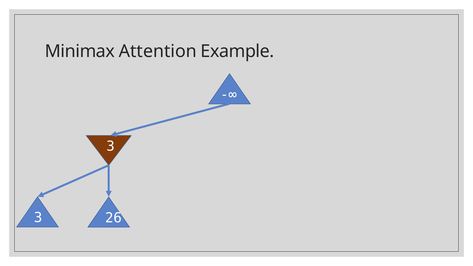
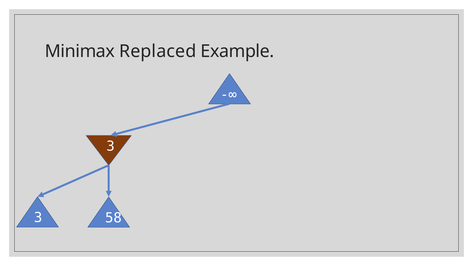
Attention: Attention -> Replaced
26: 26 -> 58
